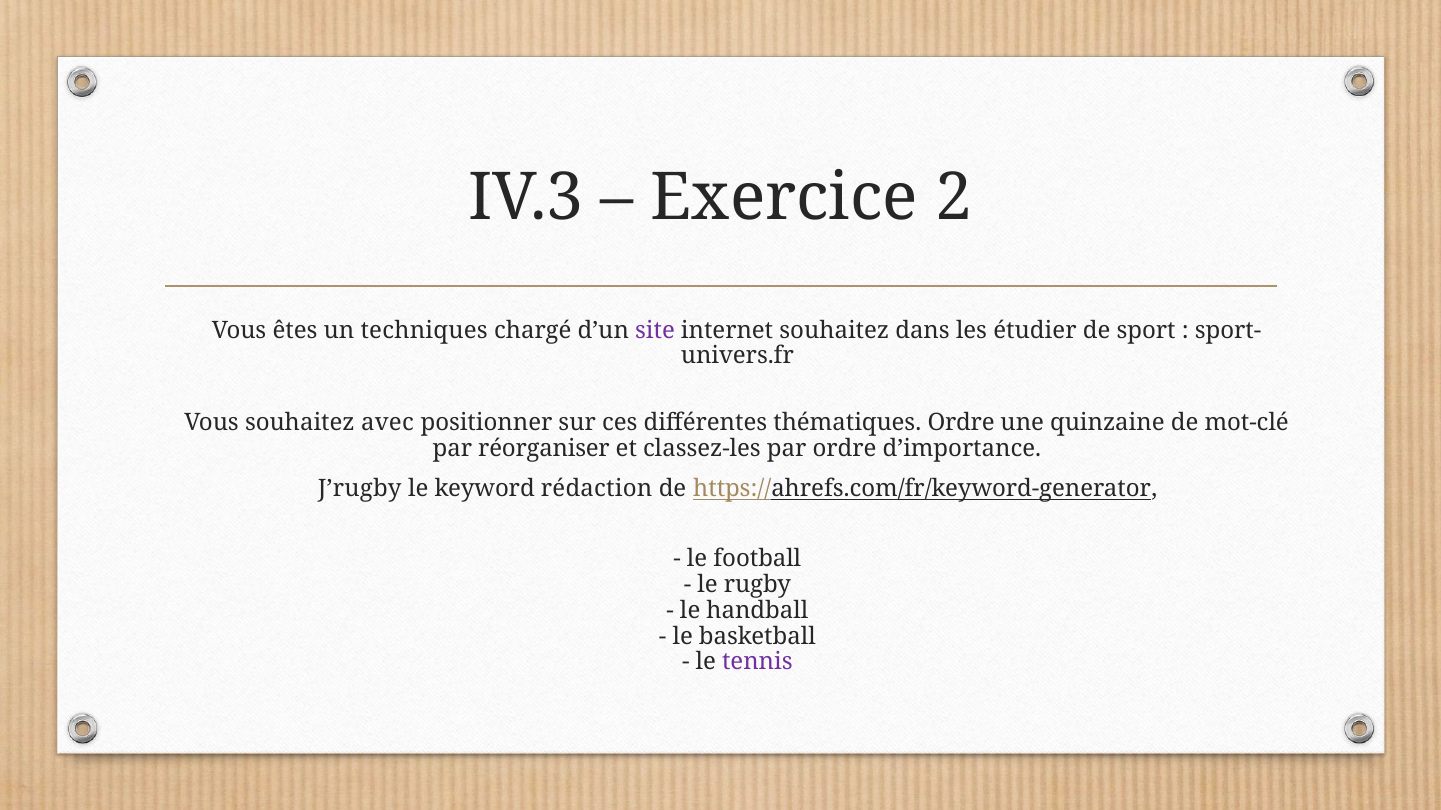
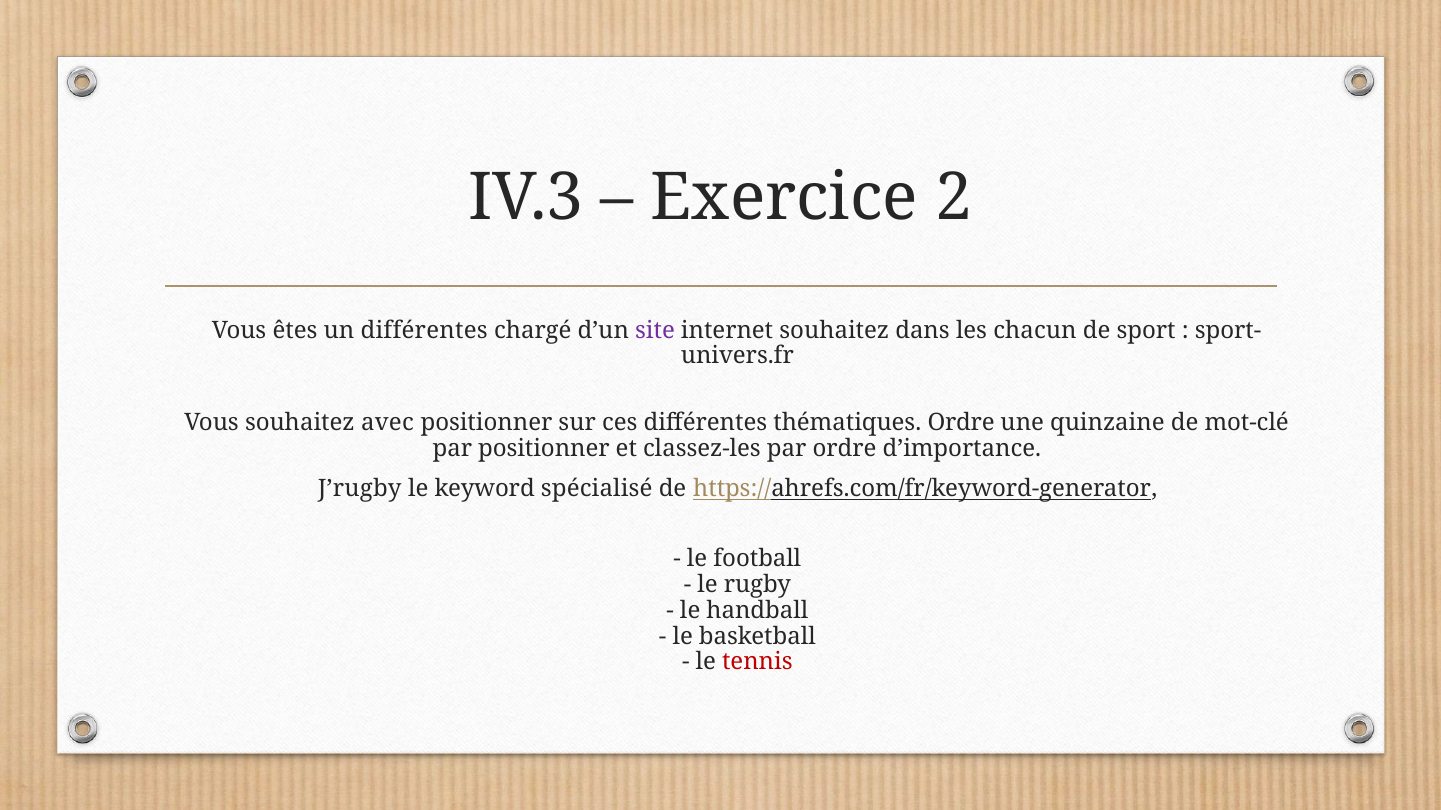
un techniques: techniques -> différentes
étudier: étudier -> chacun
par réorganiser: réorganiser -> positionner
rédaction: rédaction -> spécialisé
tennis colour: purple -> red
